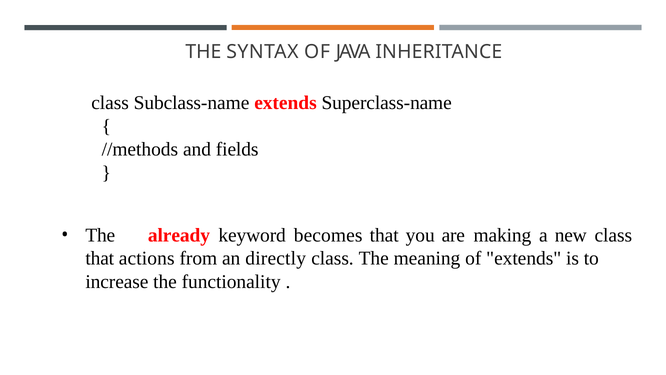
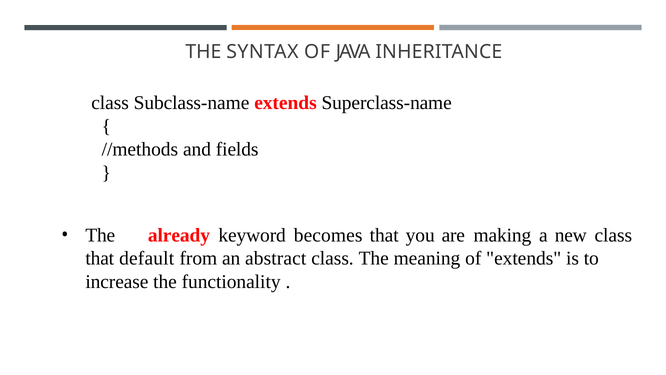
actions: actions -> default
directly: directly -> abstract
